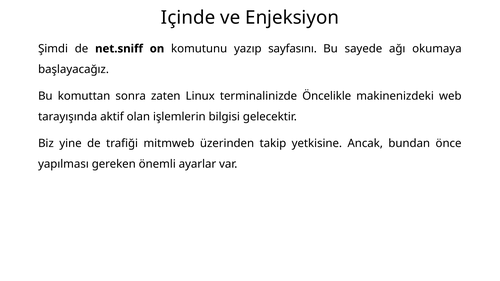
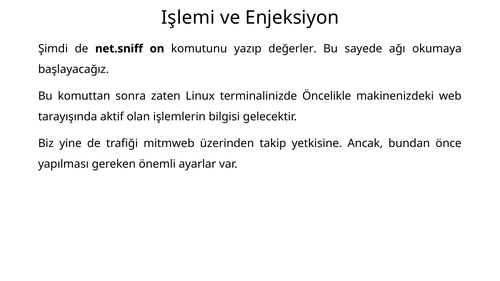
Içinde: Içinde -> Işlemi
sayfasını: sayfasını -> değerler
